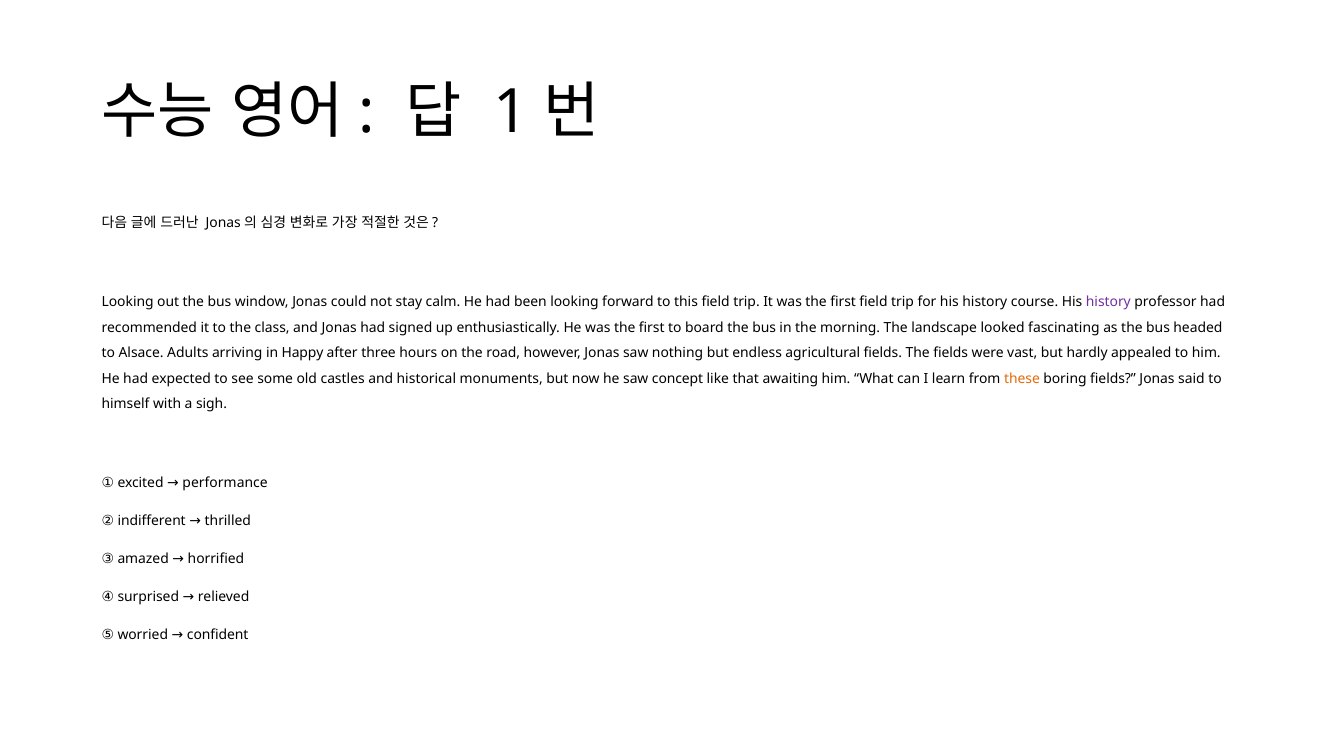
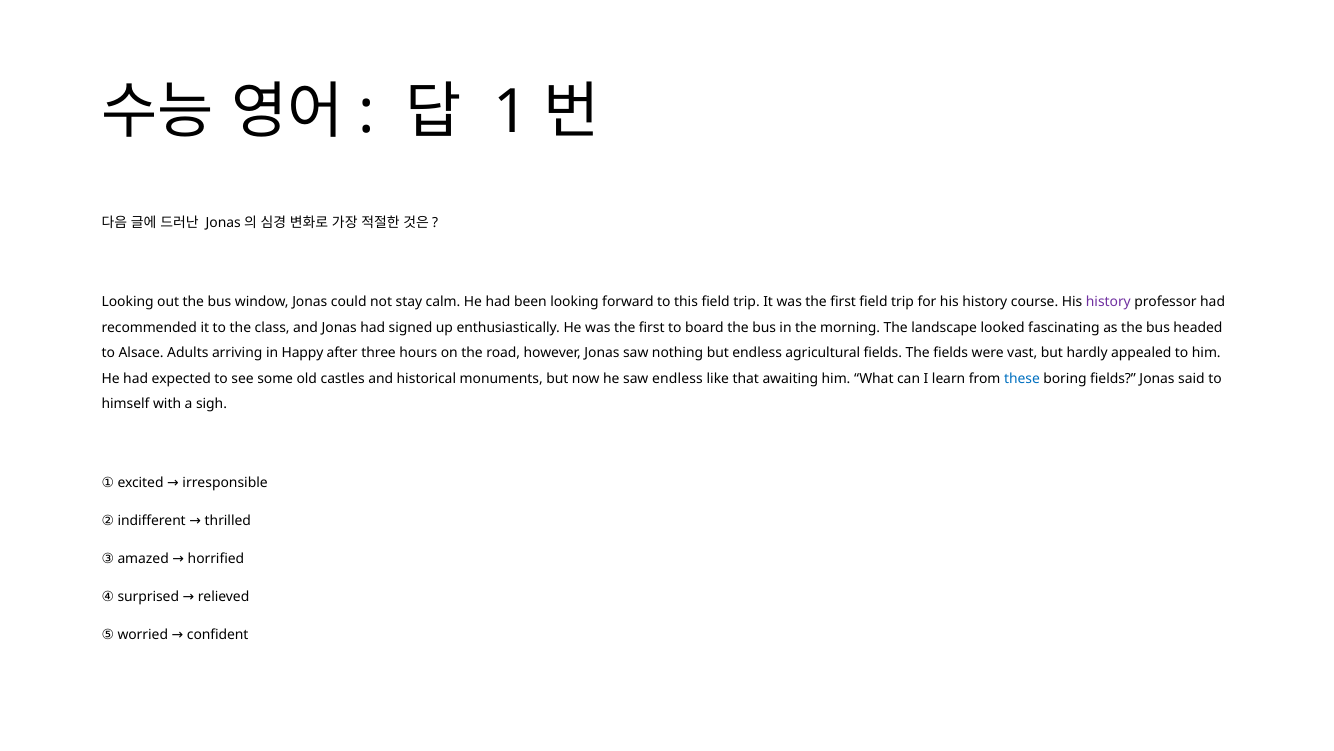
saw concept: concept -> endless
these colour: orange -> blue
performance: performance -> irresponsible
